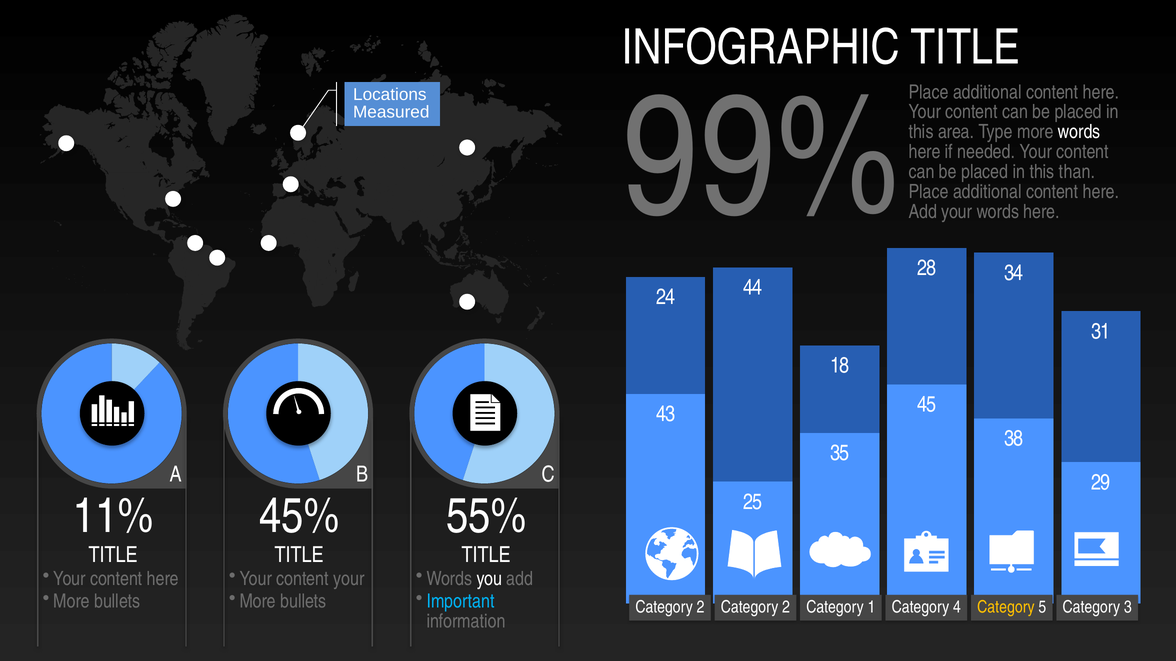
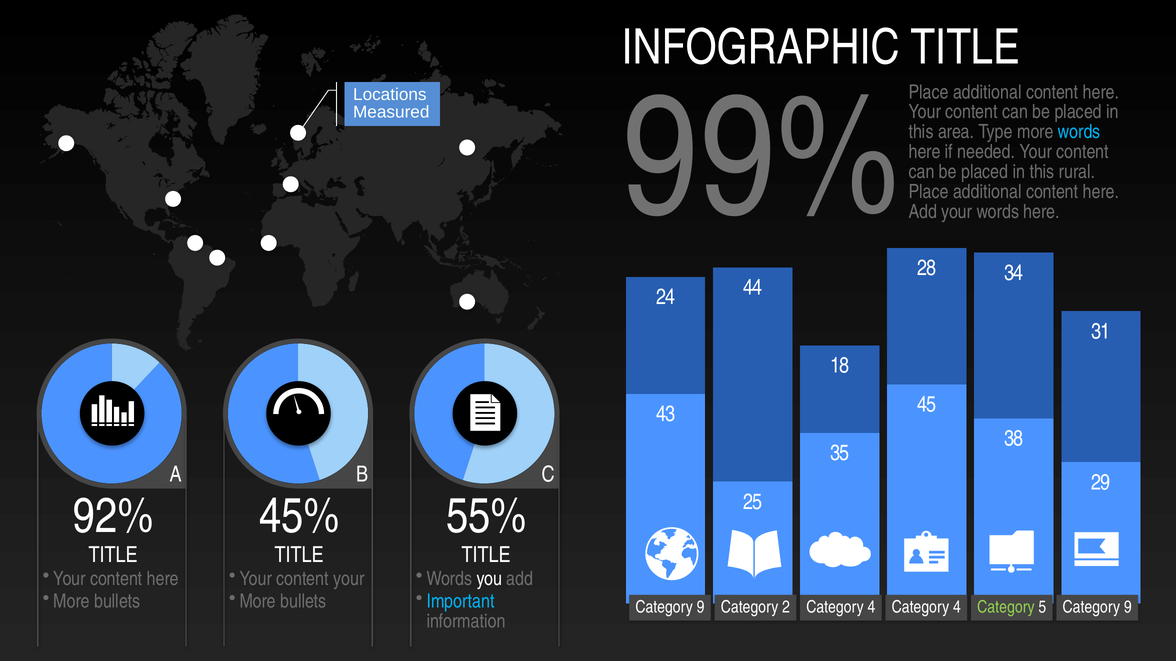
words at (1079, 132) colour: white -> light blue
than: than -> rural
11%: 11% -> 92%
2 at (701, 608): 2 -> 9
2 Category 1: 1 -> 4
Category at (1006, 608) colour: yellow -> light green
5 Category 3: 3 -> 9
